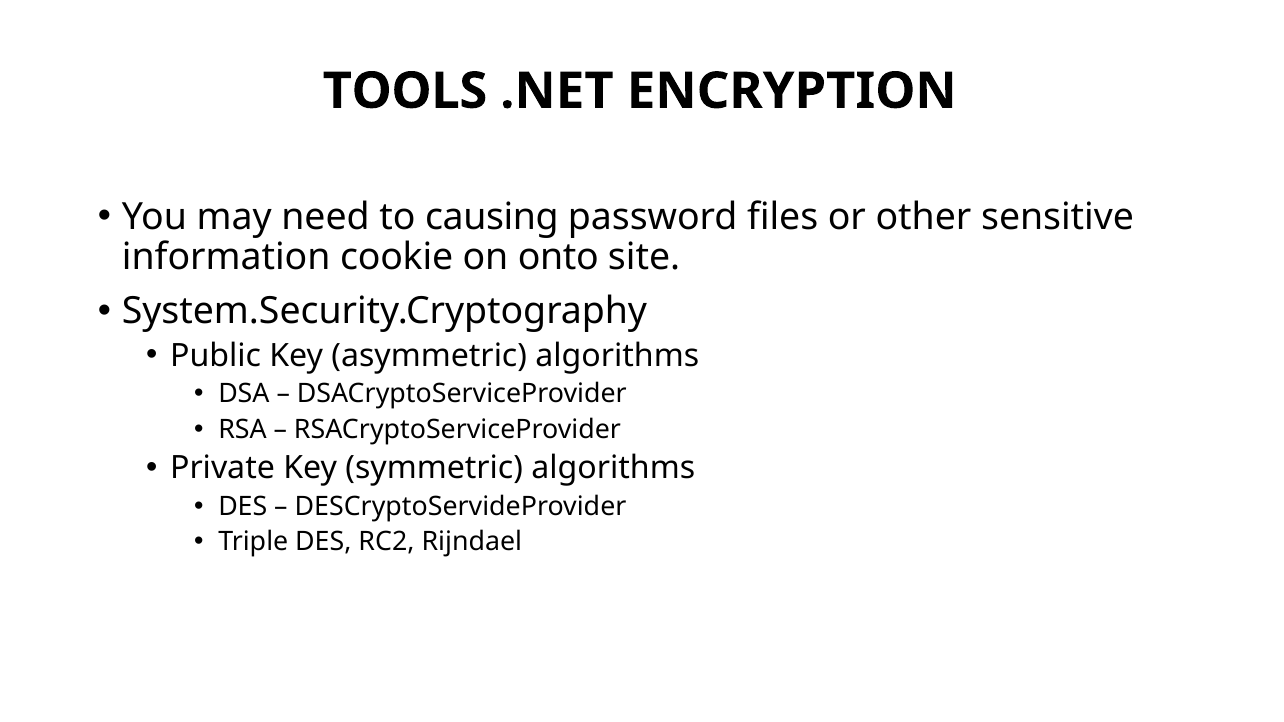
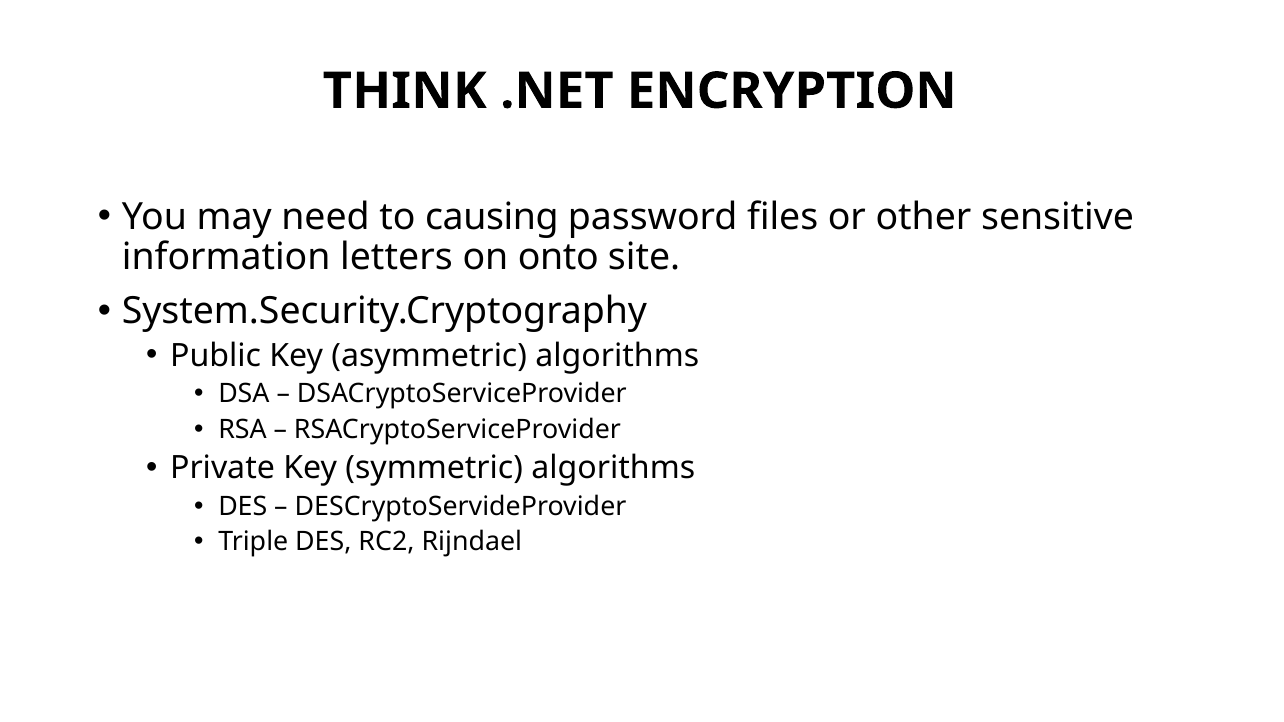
TOOLS: TOOLS -> THINK
cookie: cookie -> letters
